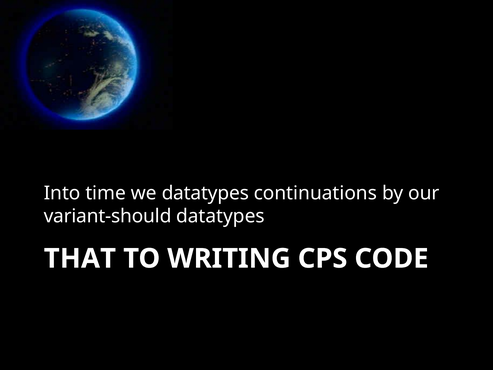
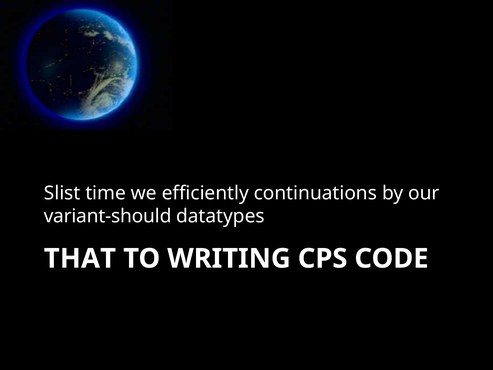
Into: Into -> Slist
we datatypes: datatypes -> efficiently
